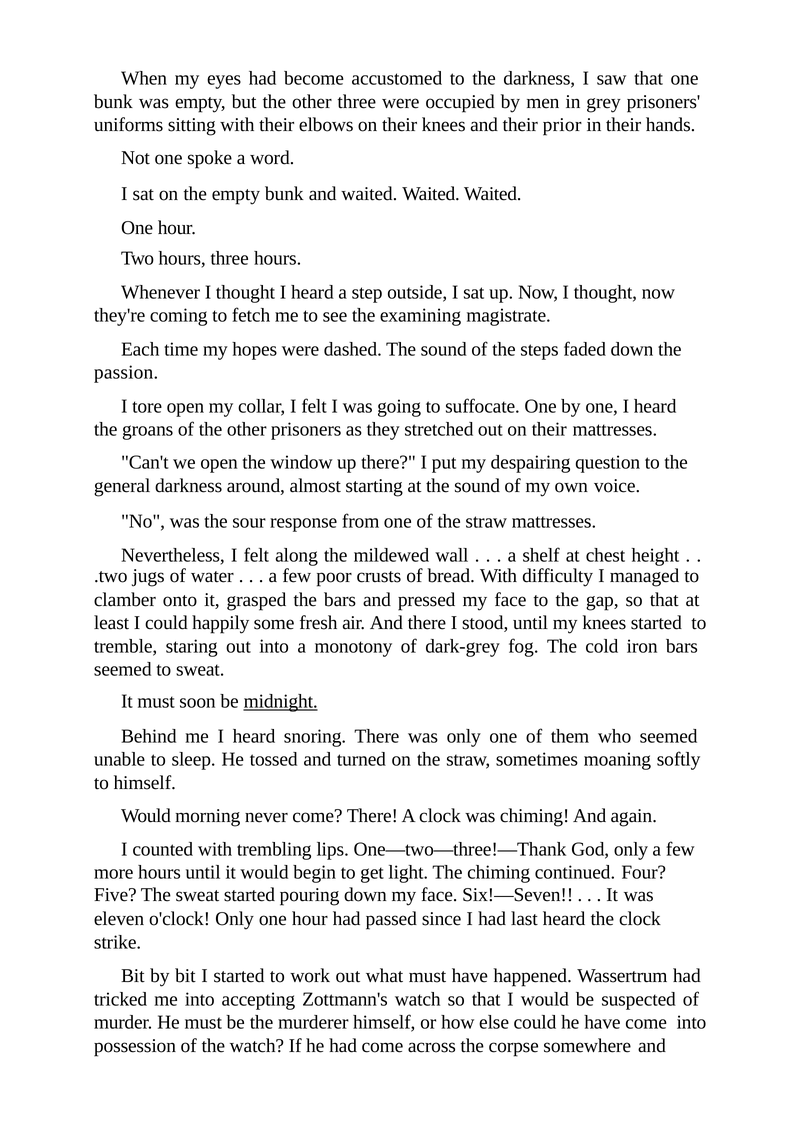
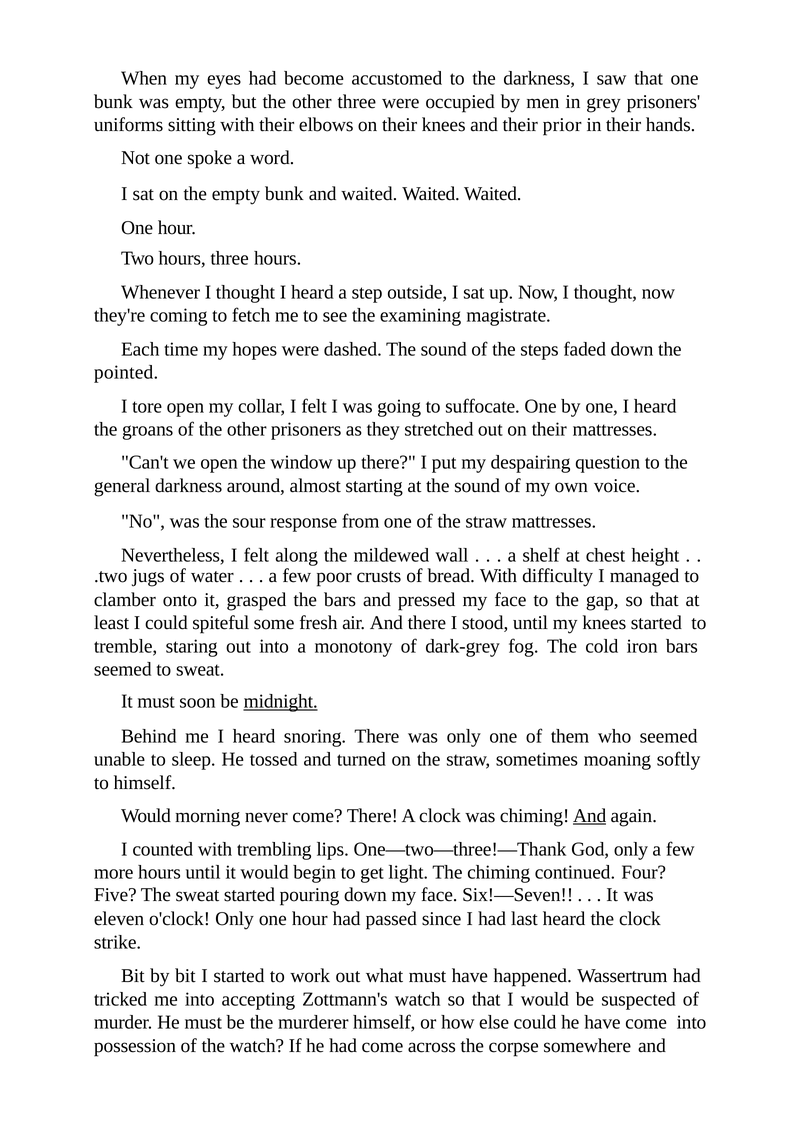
passion: passion -> pointed
happily: happily -> spiteful
And at (590, 815) underline: none -> present
